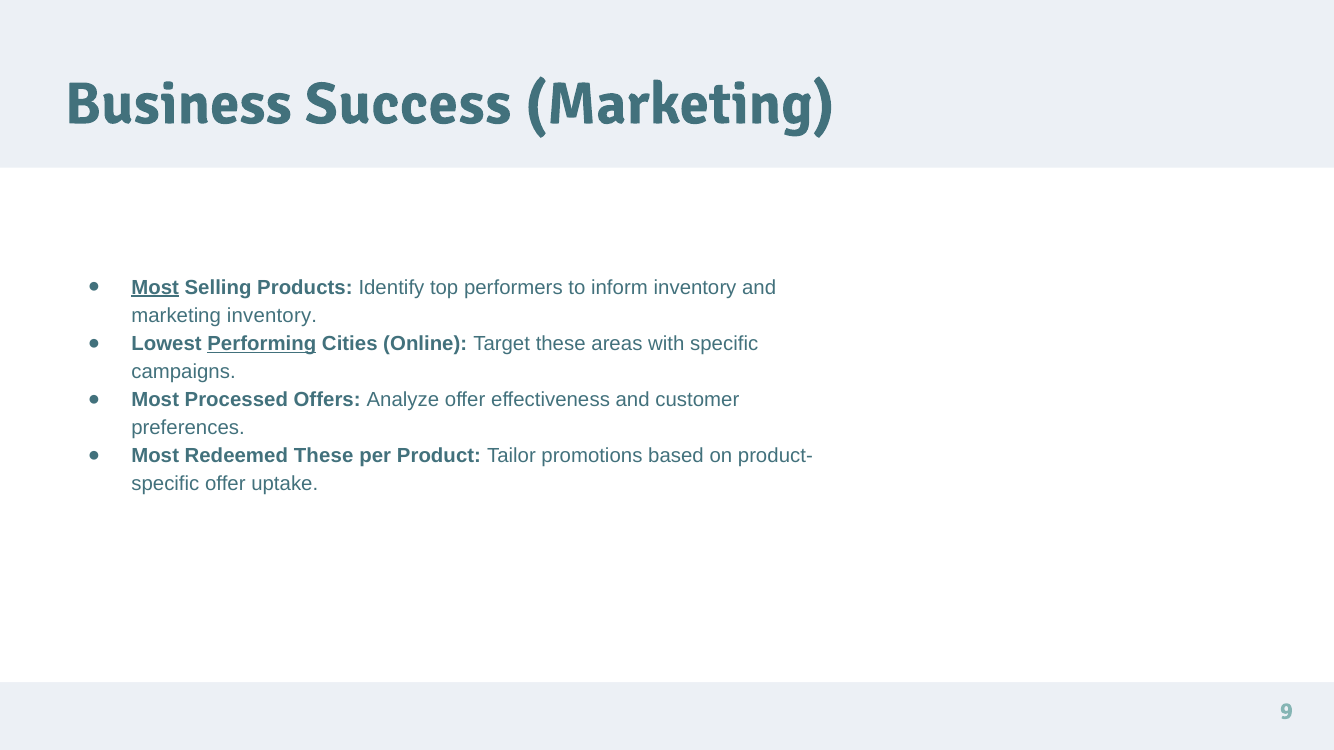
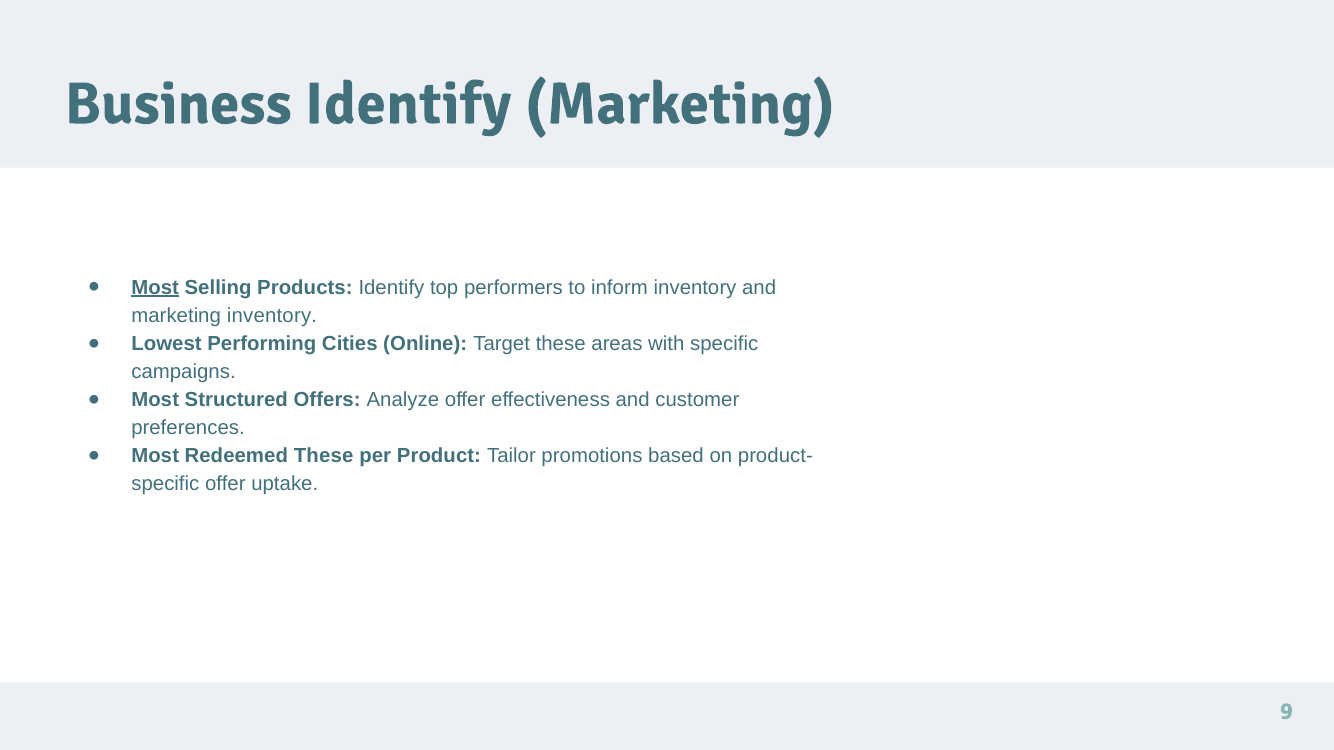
Business Success: Success -> Identify
Performing underline: present -> none
Processed: Processed -> Structured
